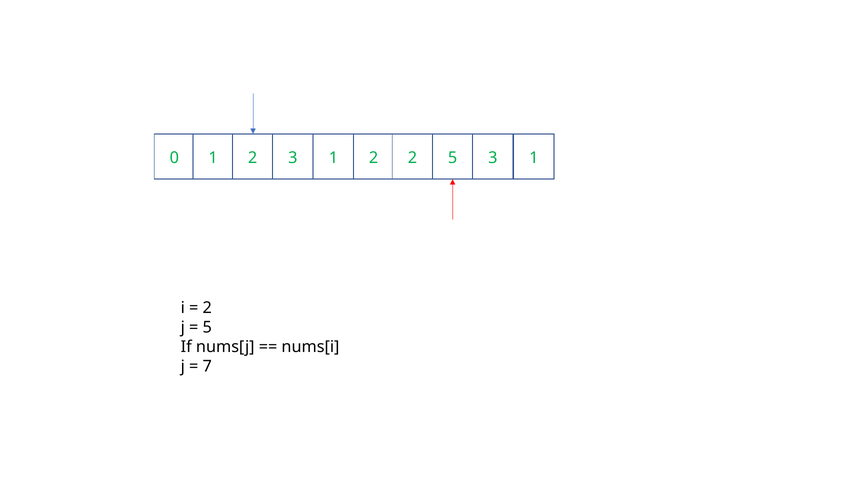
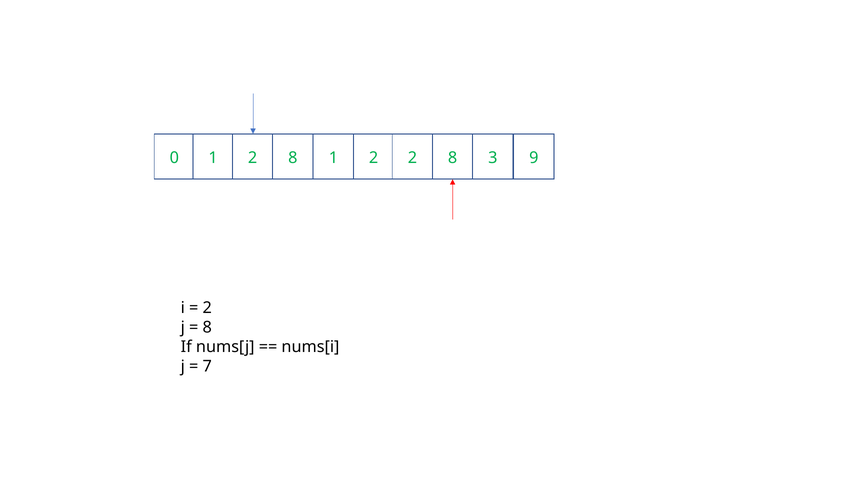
1 2 3: 3 -> 8
2 2 5: 5 -> 8
0 1: 1 -> 9
5 at (207, 327): 5 -> 8
